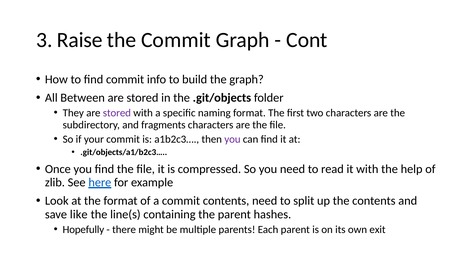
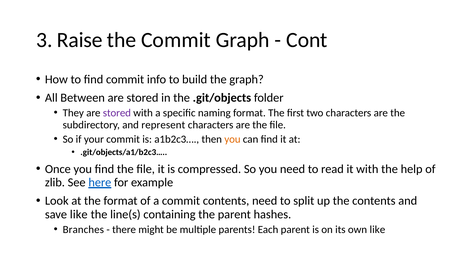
fragments: fragments -> represent
you at (232, 139) colour: purple -> orange
Hopefully: Hopefully -> Branches
own exit: exit -> like
